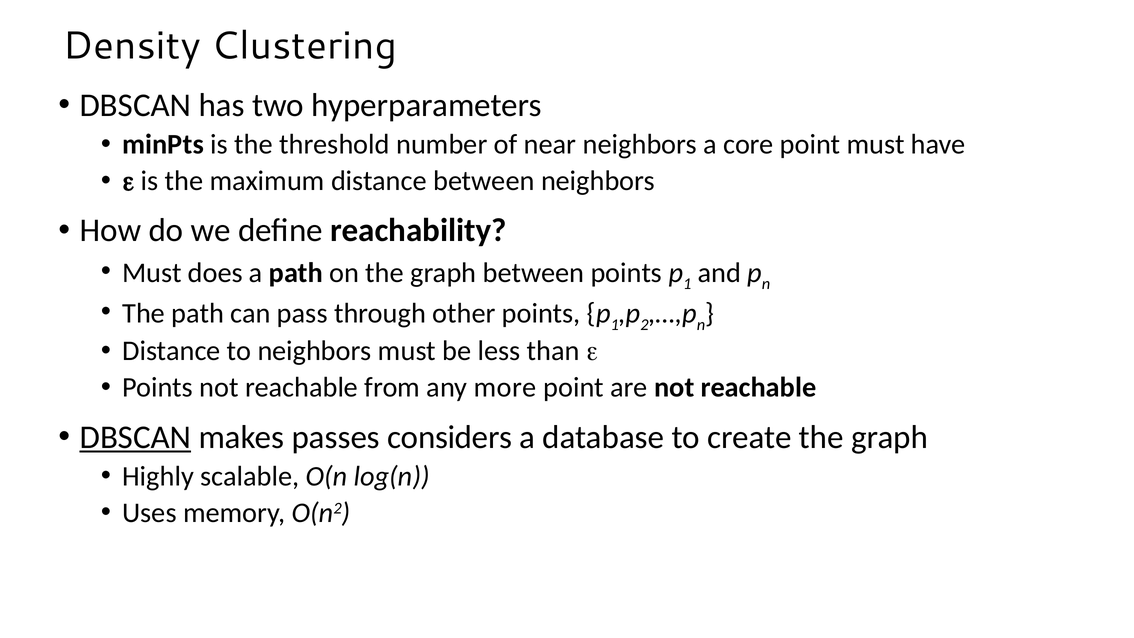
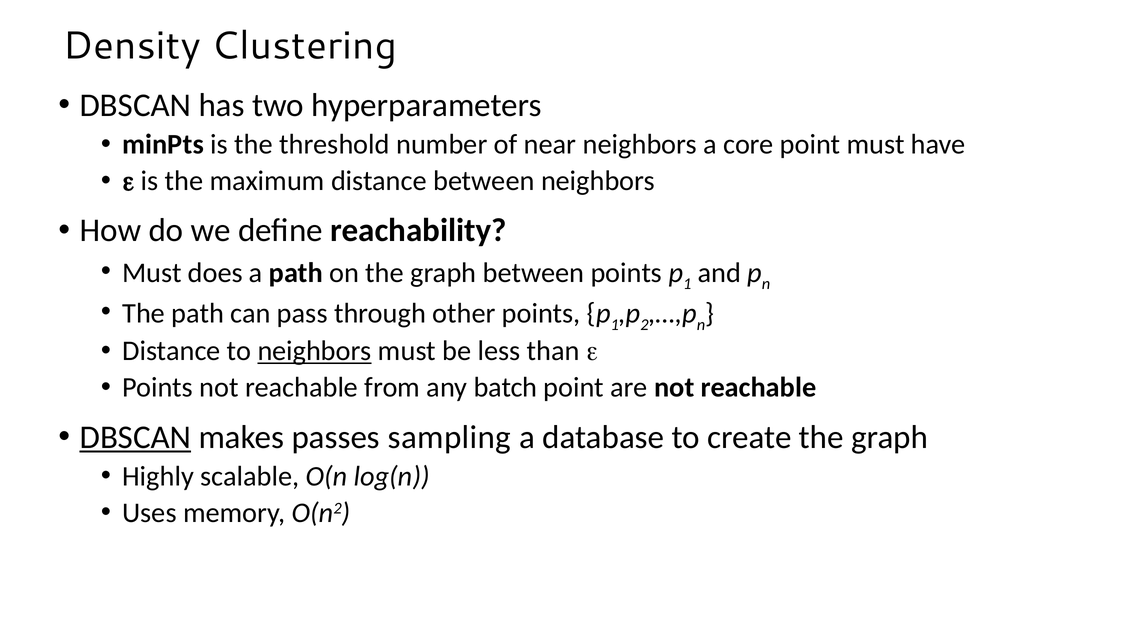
neighbors at (315, 351) underline: none -> present
more: more -> batch
considers: considers -> sampling
